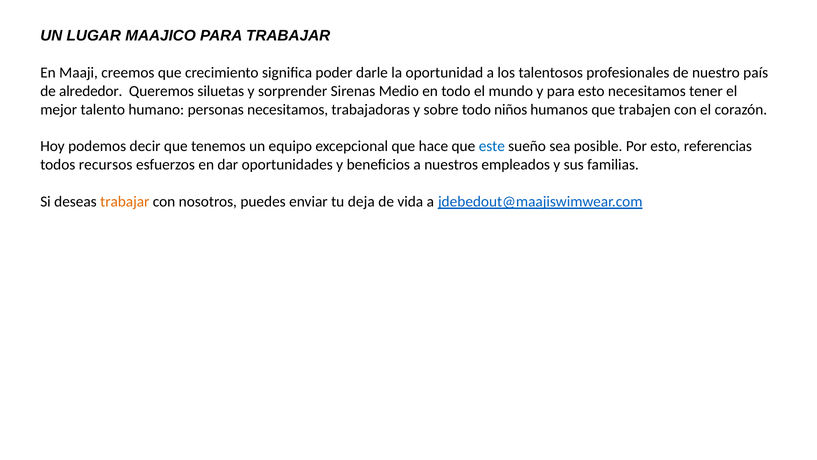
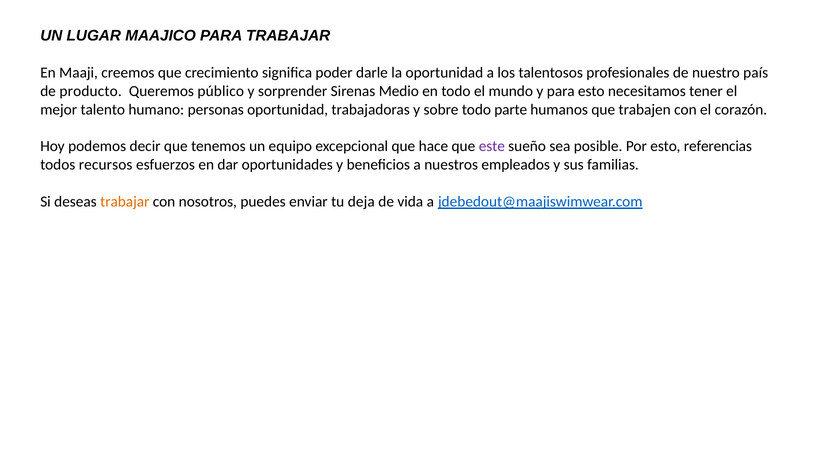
alrededor: alrededor -> producto
siluetas: siluetas -> público
personas necesitamos: necesitamos -> oportunidad
niños: niños -> parte
este colour: blue -> purple
